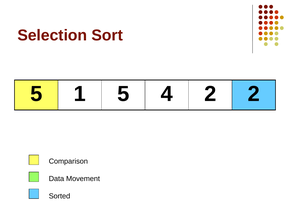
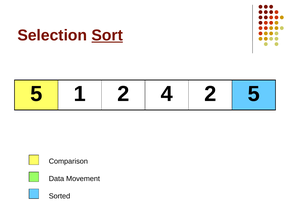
Sort underline: none -> present
1 5: 5 -> 2
2 2: 2 -> 5
